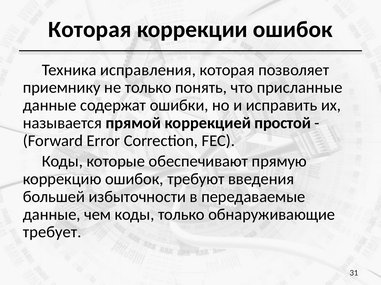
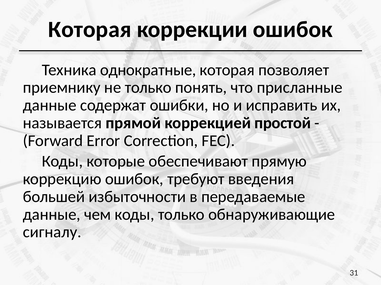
исправления: исправления -> однократные
требует: требует -> сигналу
